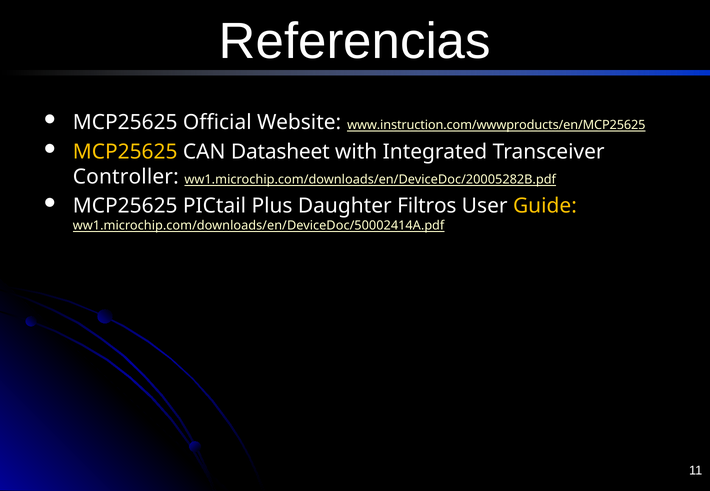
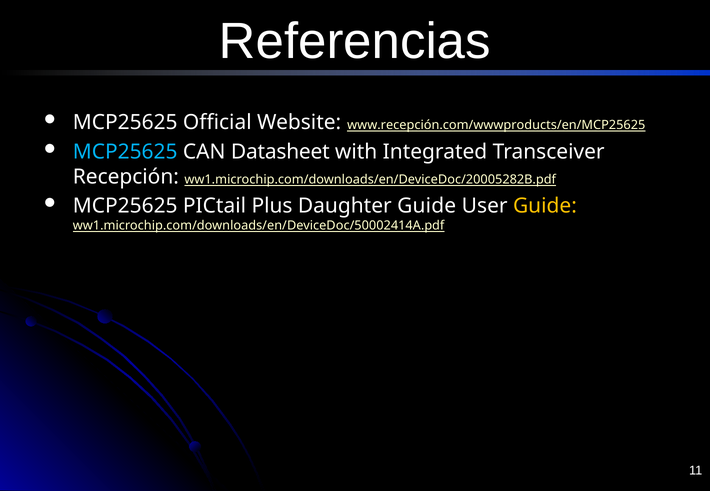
www.instruction.com/wwwproducts/en/MCP25625: www.instruction.com/wwwproducts/en/MCP25625 -> www.recepción.com/wwwproducts/en/MCP25625
MCP25625 at (125, 152) colour: yellow -> light blue
Controller: Controller -> Recepción
Daughter Filtros: Filtros -> Guide
